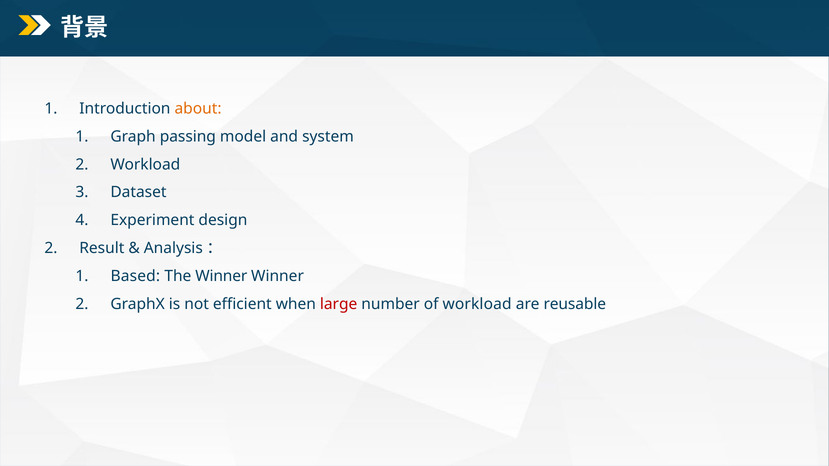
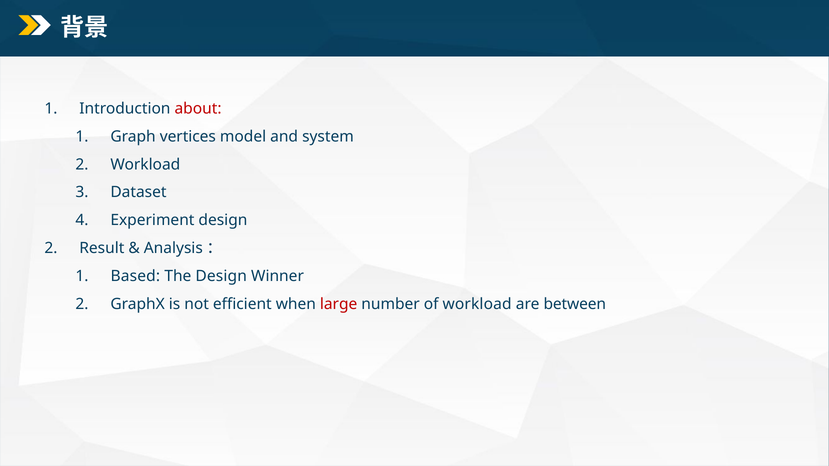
about colour: orange -> red
passing: passing -> vertices
The Winner: Winner -> Design
reusable: reusable -> between
